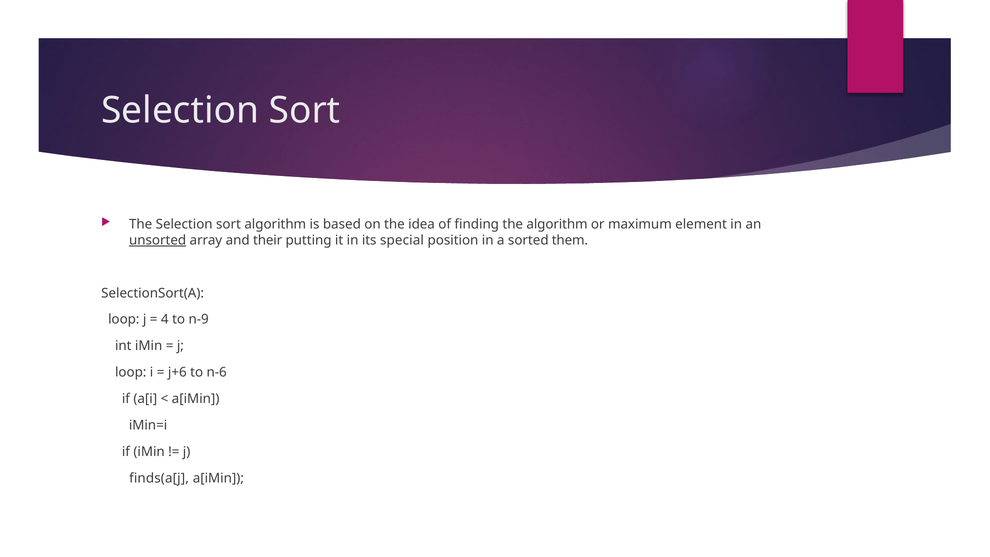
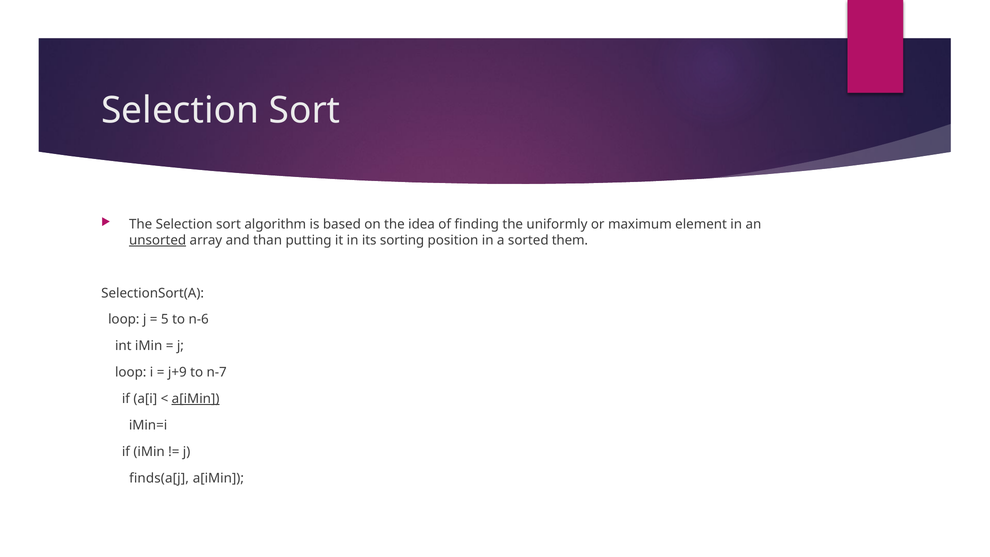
the algorithm: algorithm -> uniformly
their: their -> than
special: special -> sorting
4: 4 -> 5
n-9: n-9 -> n-6
j+6: j+6 -> j+9
n-6: n-6 -> n-7
a[iMin at (196, 399) underline: none -> present
